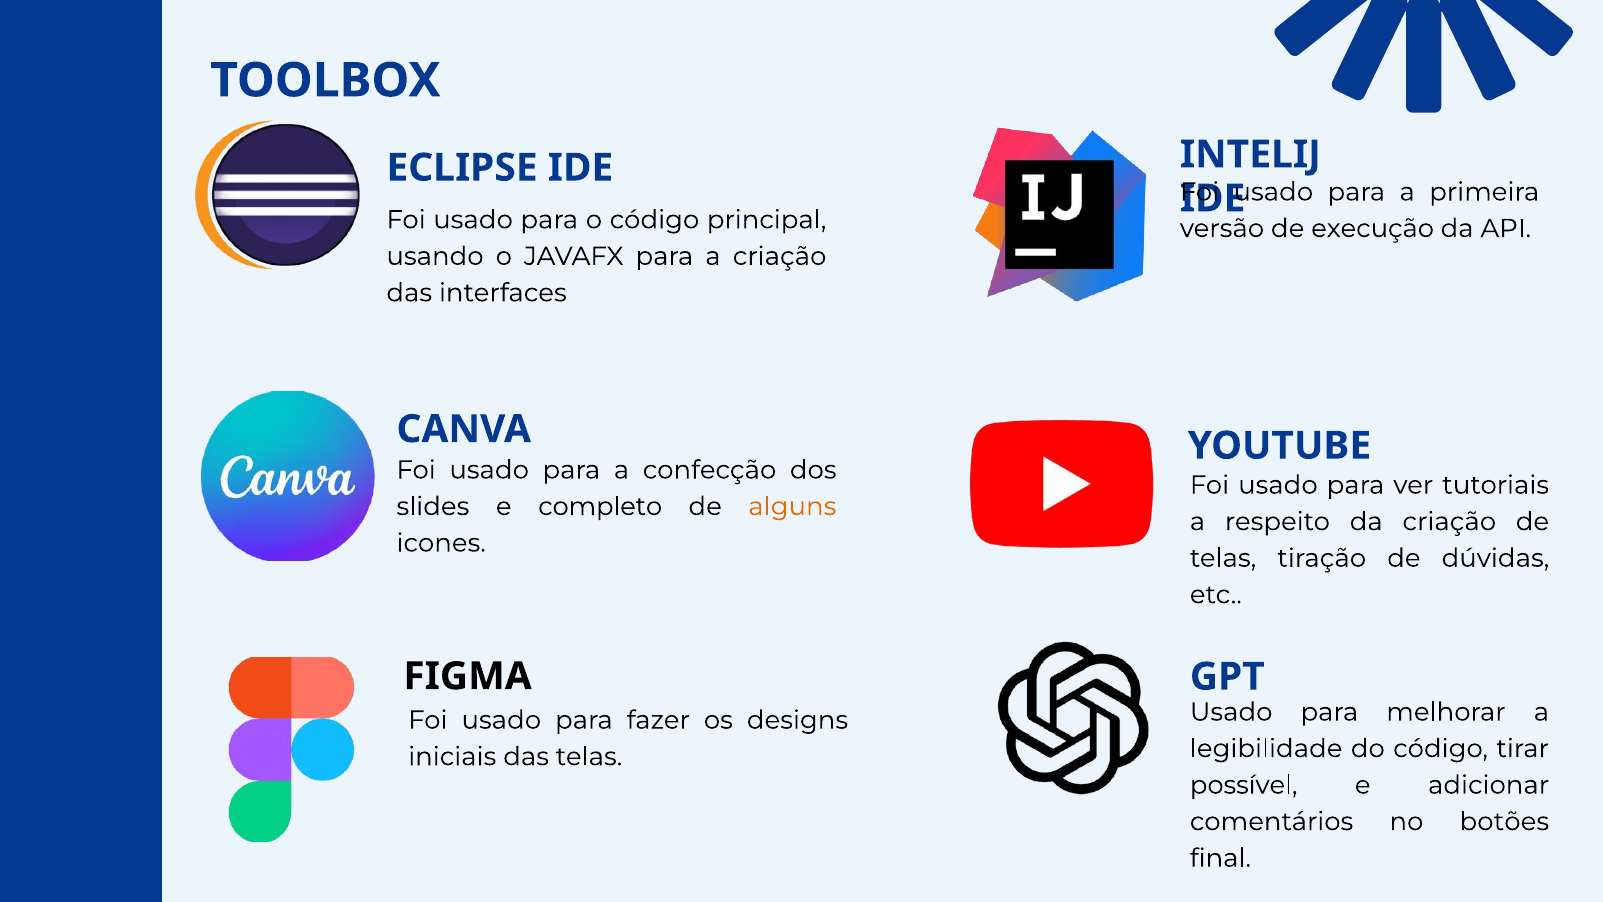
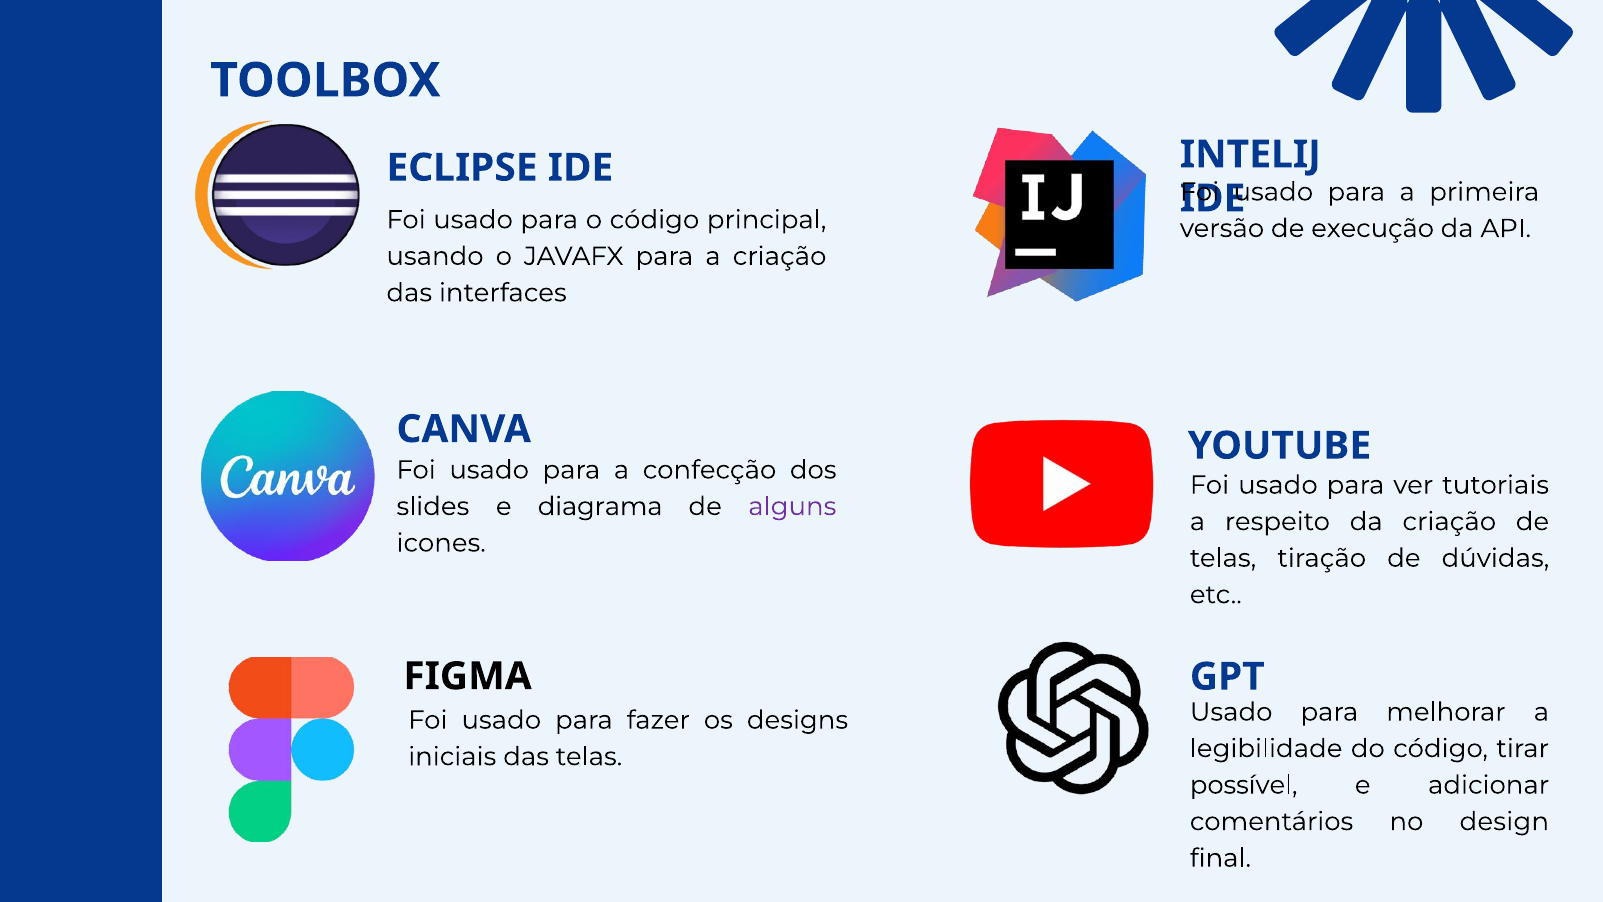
completo: completo -> diagrama
alguns colour: orange -> purple
botões: botões -> design
